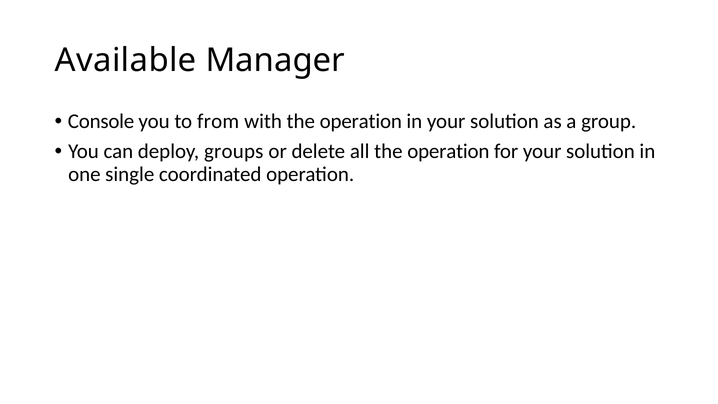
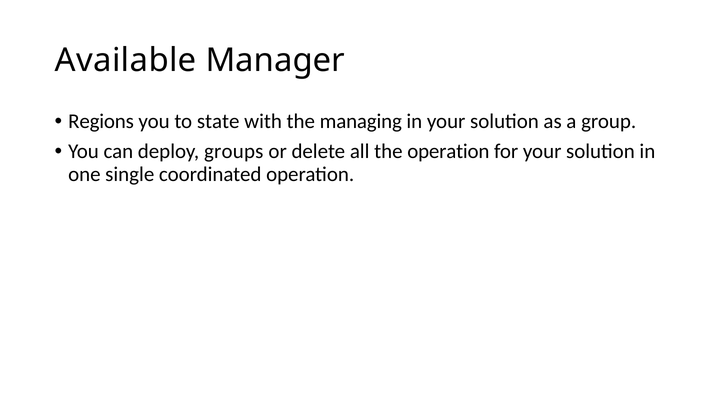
Console: Console -> Regions
from: from -> state
with the operation: operation -> managing
